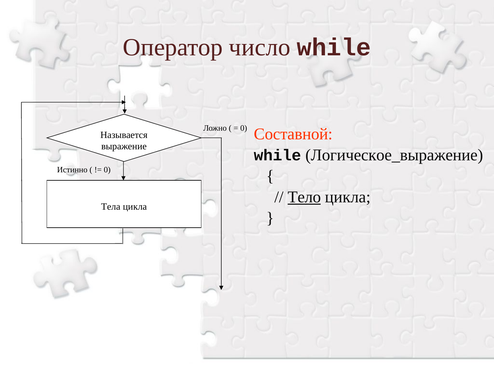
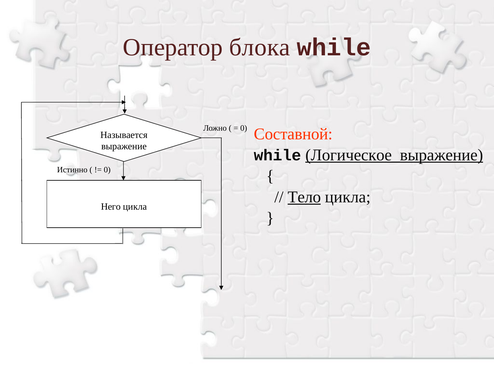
число: число -> блока
Логическое_выражение underline: none -> present
Тела: Тела -> Него
